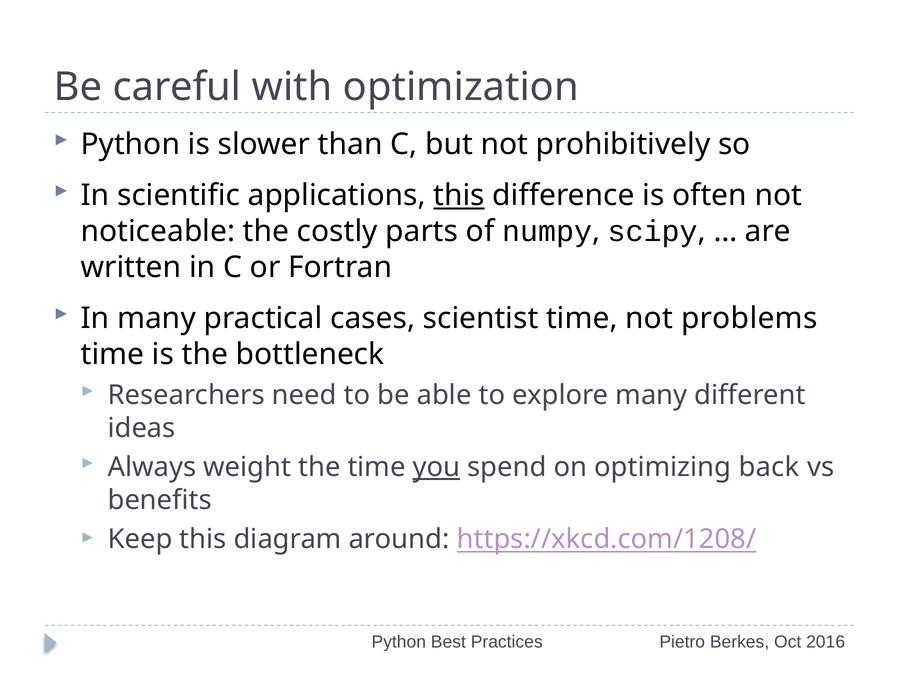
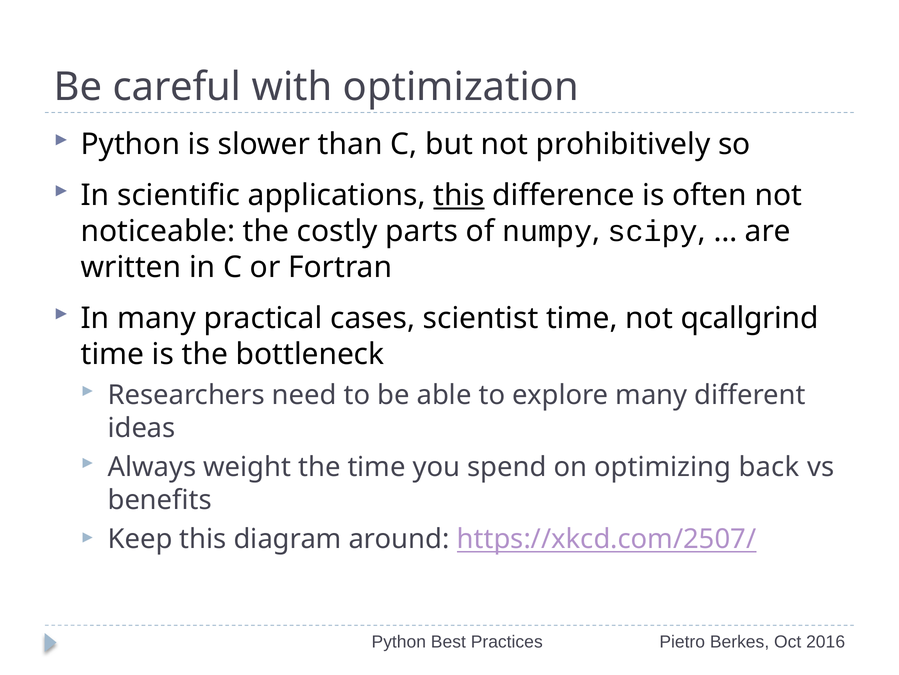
problems: problems -> qcallgrind
you underline: present -> none
https://xkcd.com/1208/: https://xkcd.com/1208/ -> https://xkcd.com/2507/
